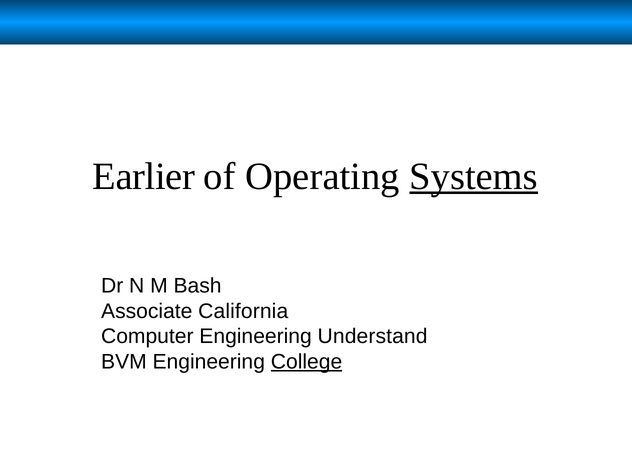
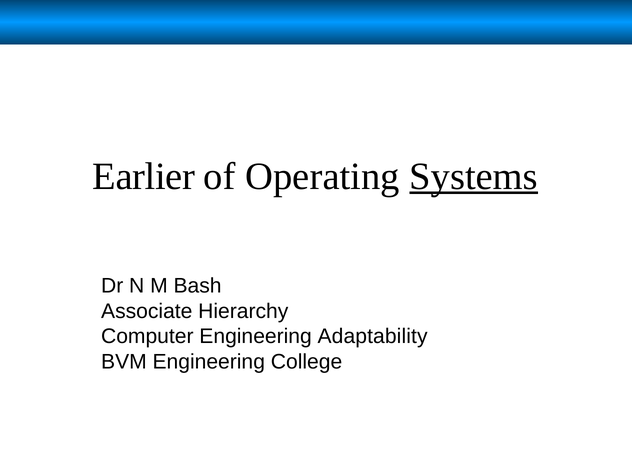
California: California -> Hierarchy
Understand: Understand -> Adaptability
College underline: present -> none
